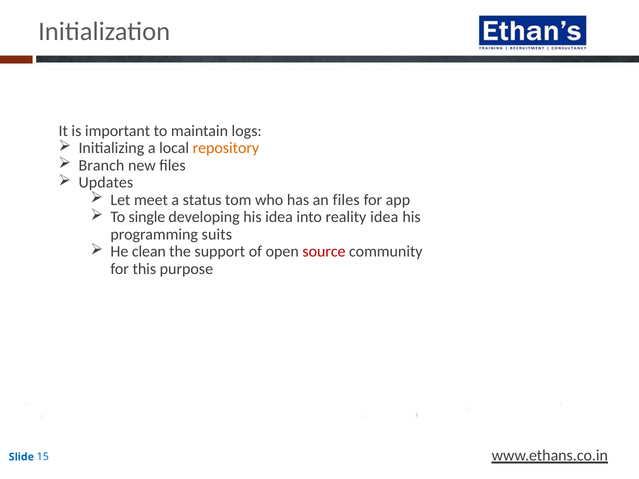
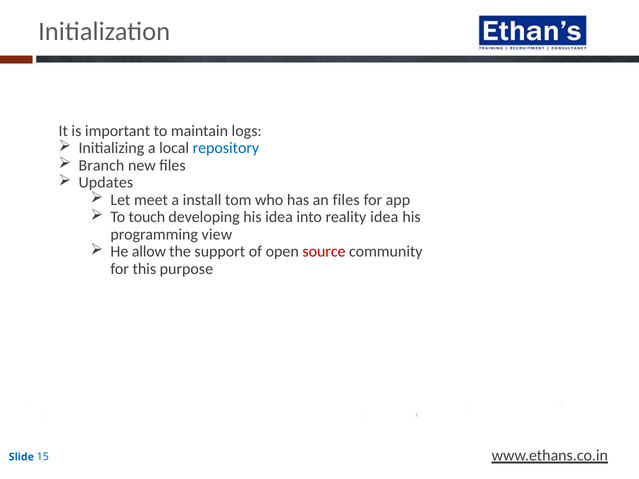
repository colour: orange -> blue
status: status -> install
single: single -> touch
suits: suits -> view
clean: clean -> allow
